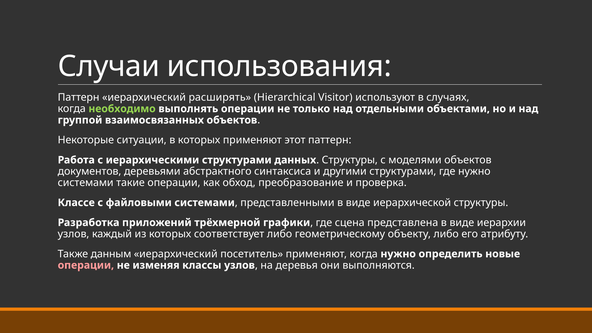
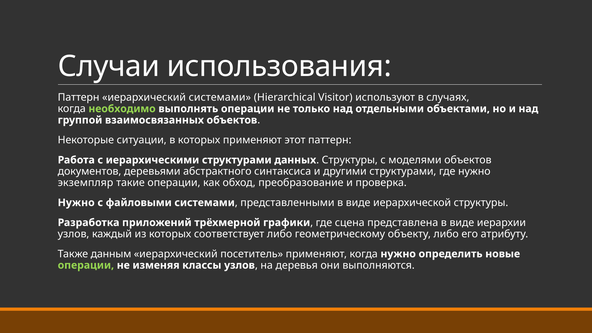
иерархический расширять: расширять -> системами
системами at (86, 183): системами -> экземпляр
Классе at (76, 203): Классе -> Нужно
операции at (86, 265) colour: pink -> light green
